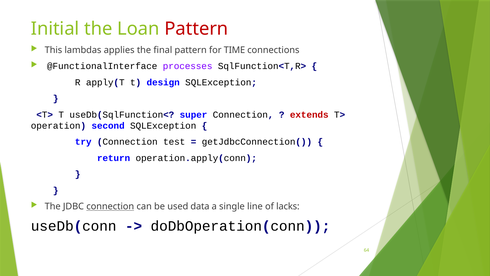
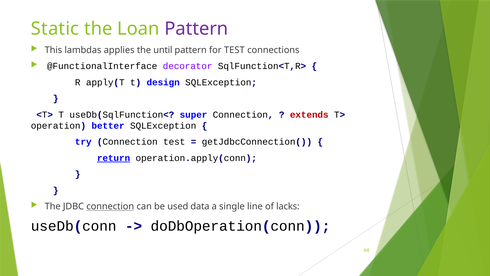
Initial: Initial -> Static
Pattern at (196, 29) colour: red -> purple
final: final -> until
for TIME: TIME -> TEST
processes: processes -> decorator
second: second -> better
return underline: none -> present
